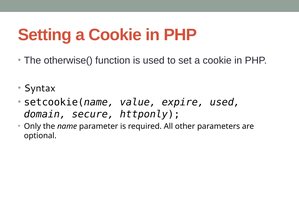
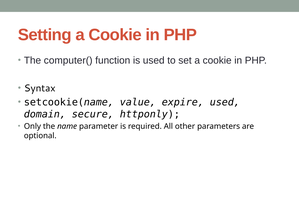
otherwise(: otherwise( -> computer(
